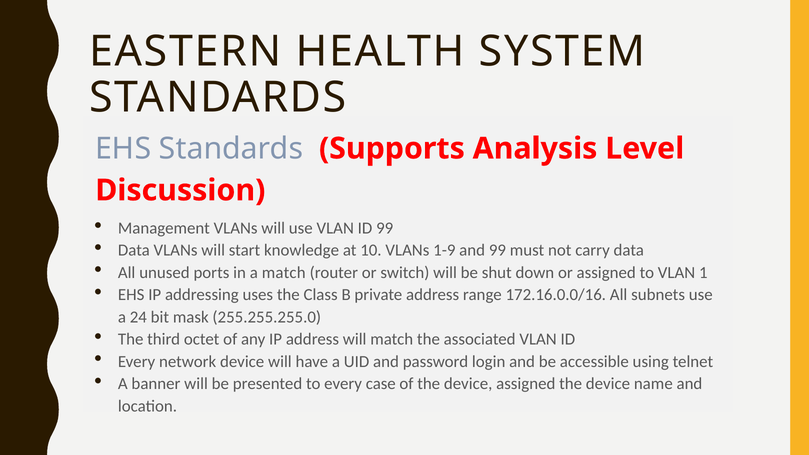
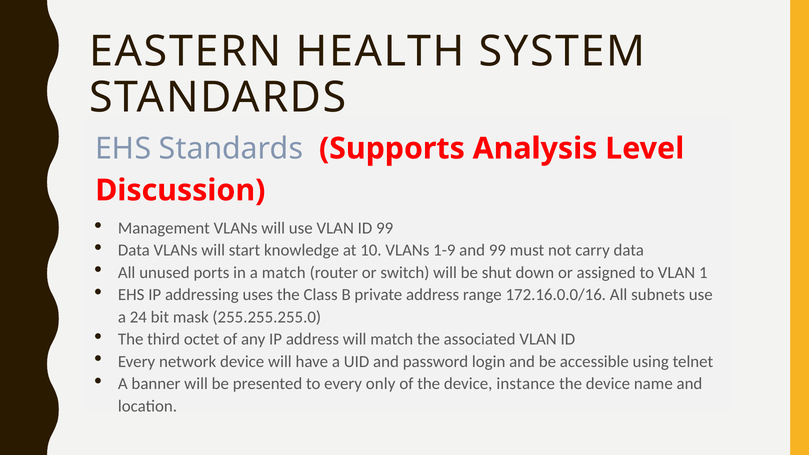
case: case -> only
device assigned: assigned -> instance
